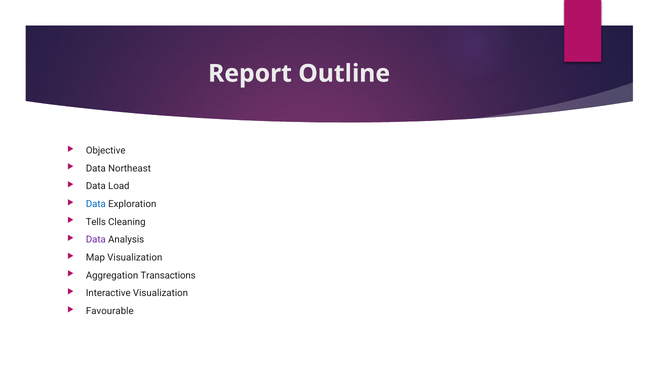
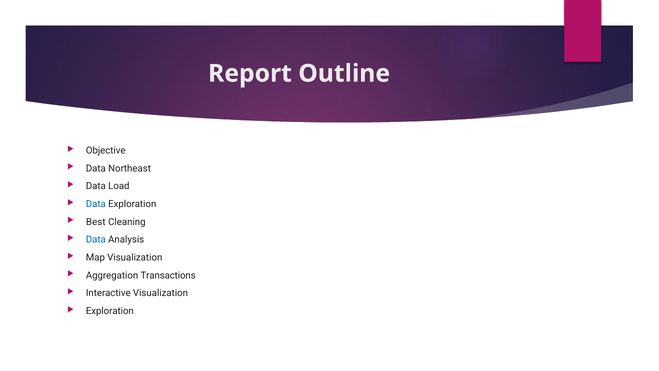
Tells: Tells -> Best
Data at (96, 240) colour: purple -> blue
Favourable at (110, 311): Favourable -> Exploration
